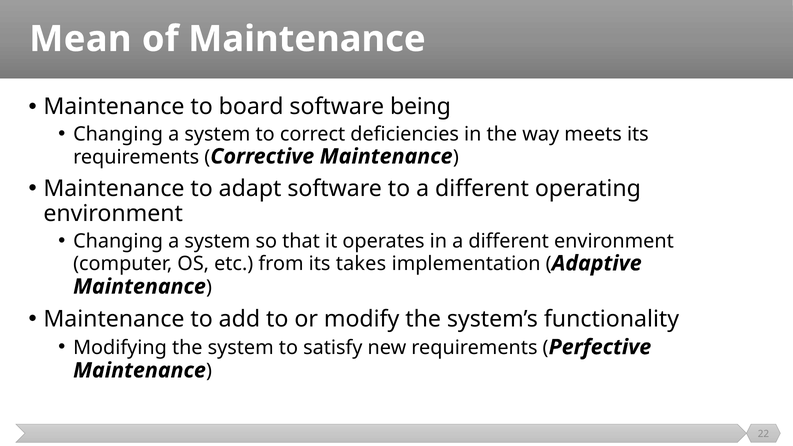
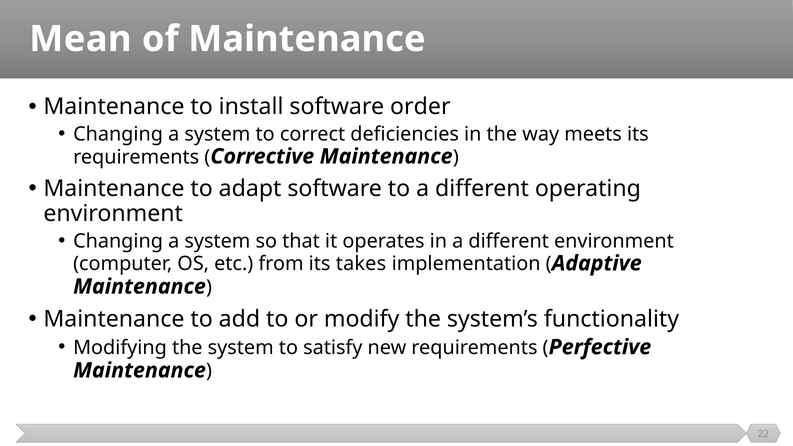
board: board -> install
being: being -> order
